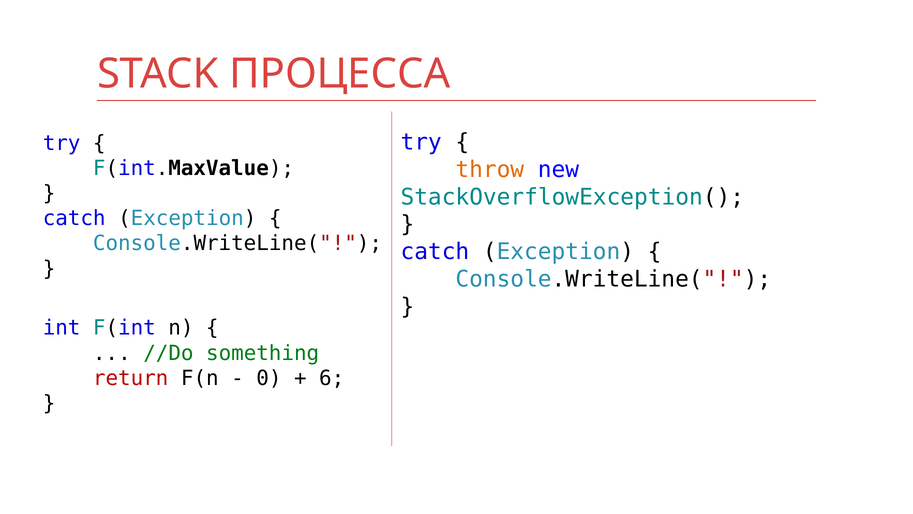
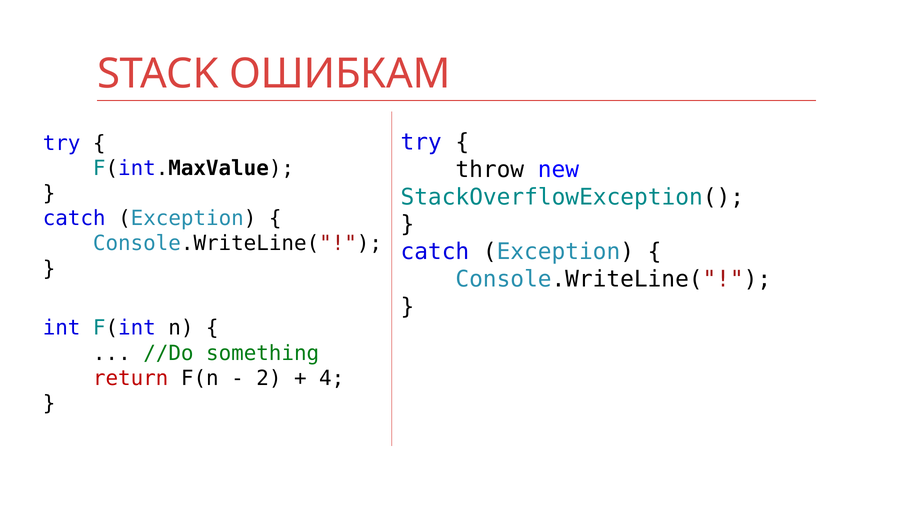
ПРОЦЕССА: ПРОЦЕССА -> ОШИБКАМ
throw colour: orange -> black
0: 0 -> 2
6: 6 -> 4
